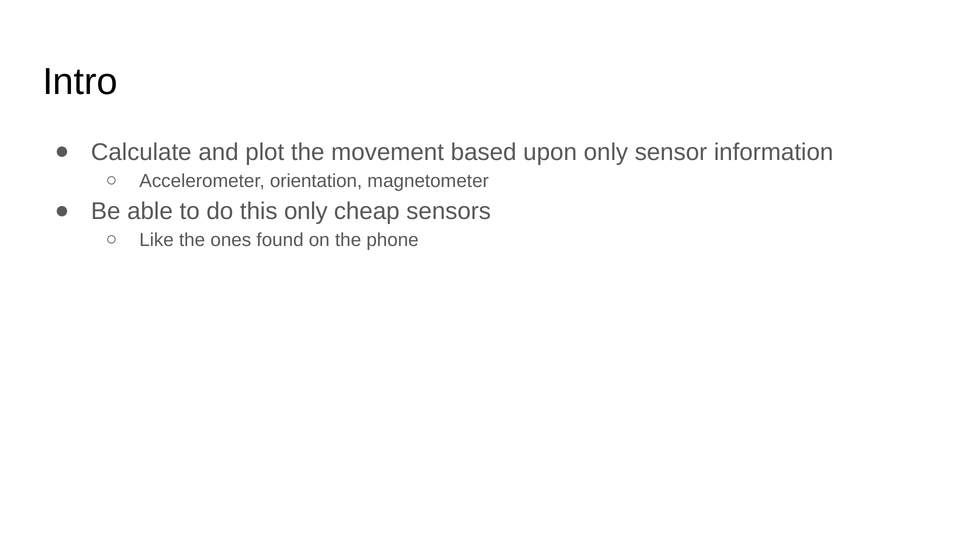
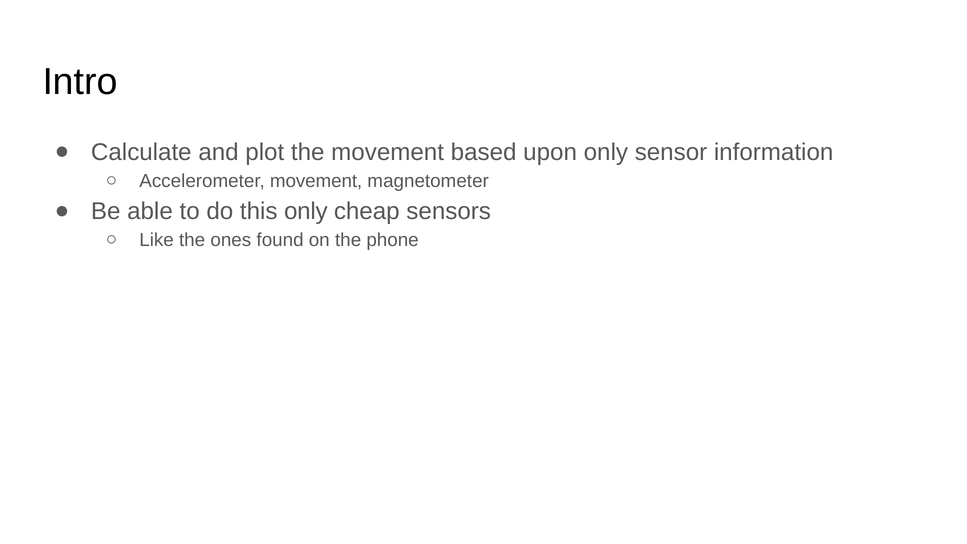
Accelerometer orientation: orientation -> movement
